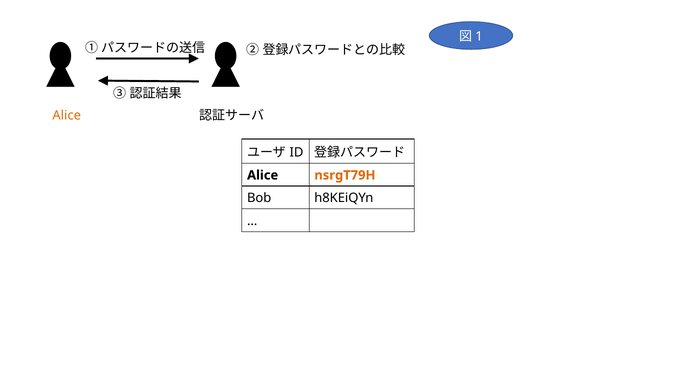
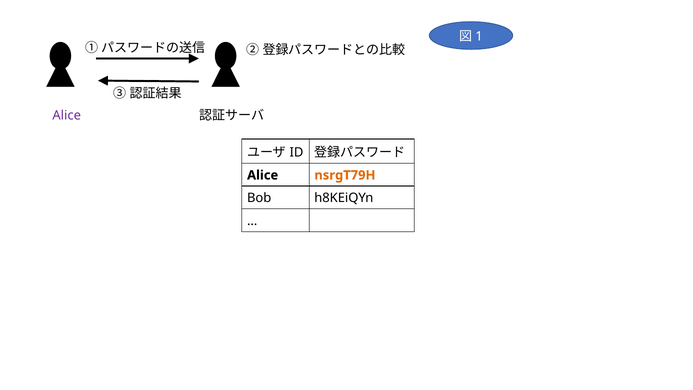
Alice at (67, 116) colour: orange -> purple
